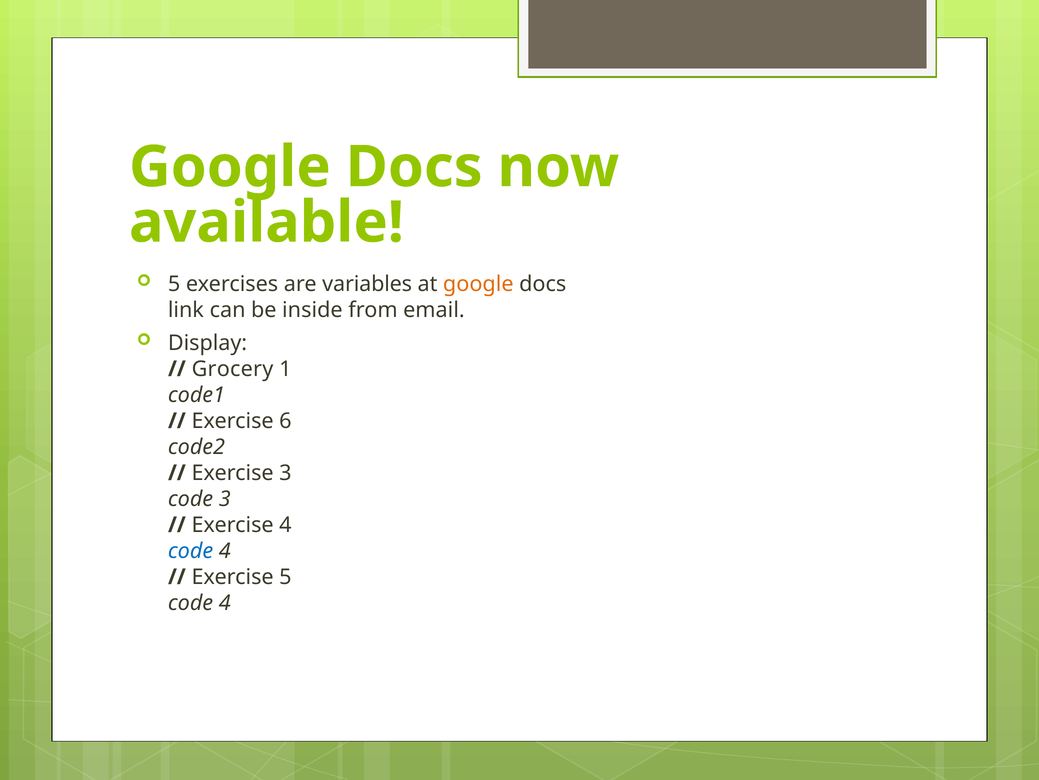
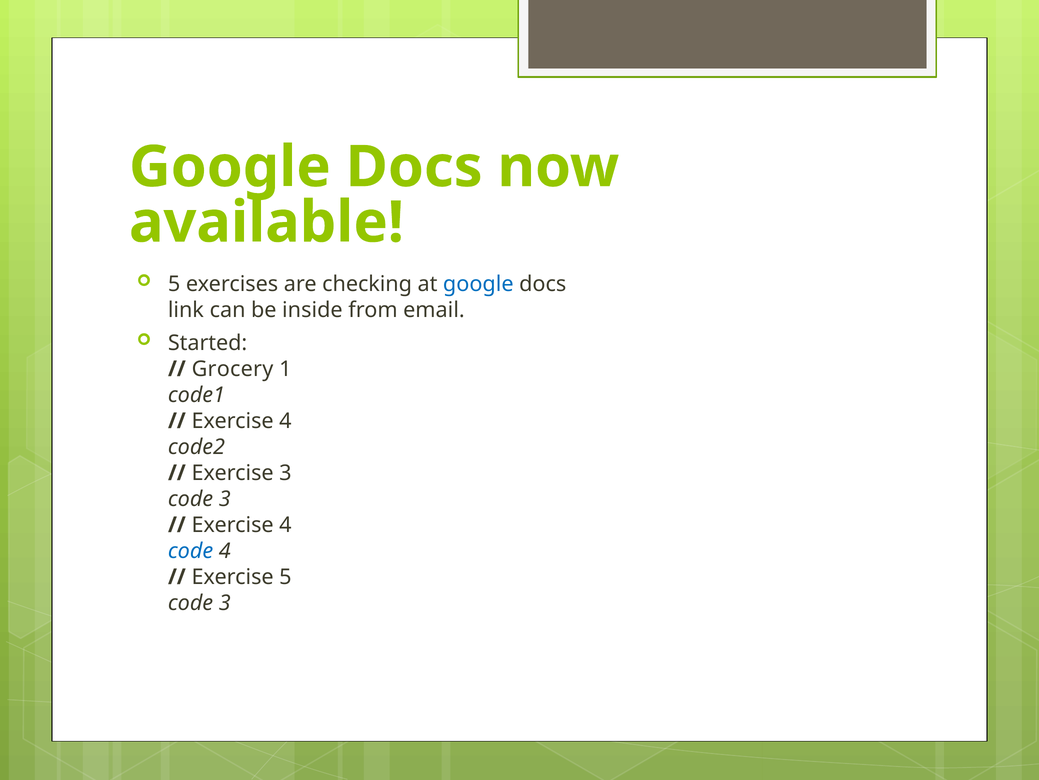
variables: variables -> checking
google at (478, 284) colour: orange -> blue
Display: Display -> Started
6 at (285, 421): 6 -> 4
4 at (225, 602): 4 -> 3
